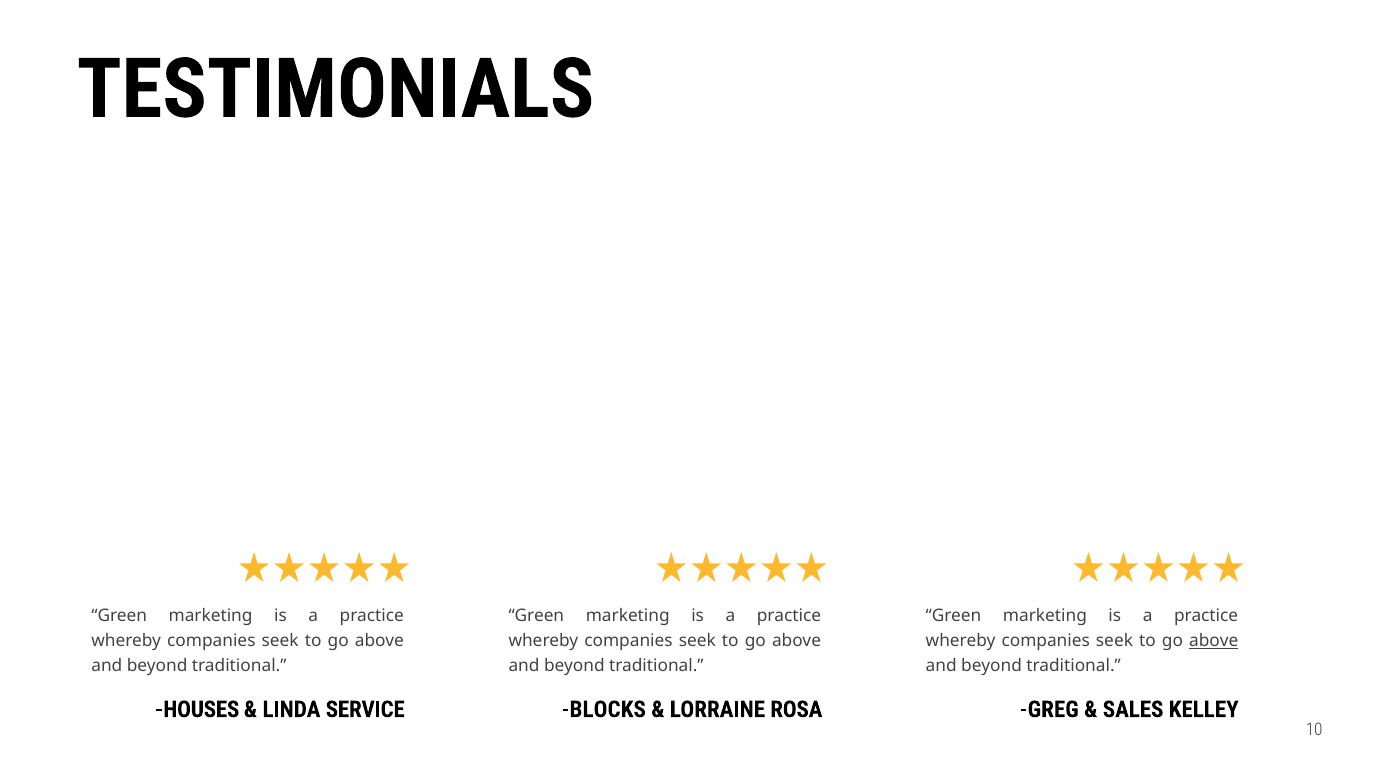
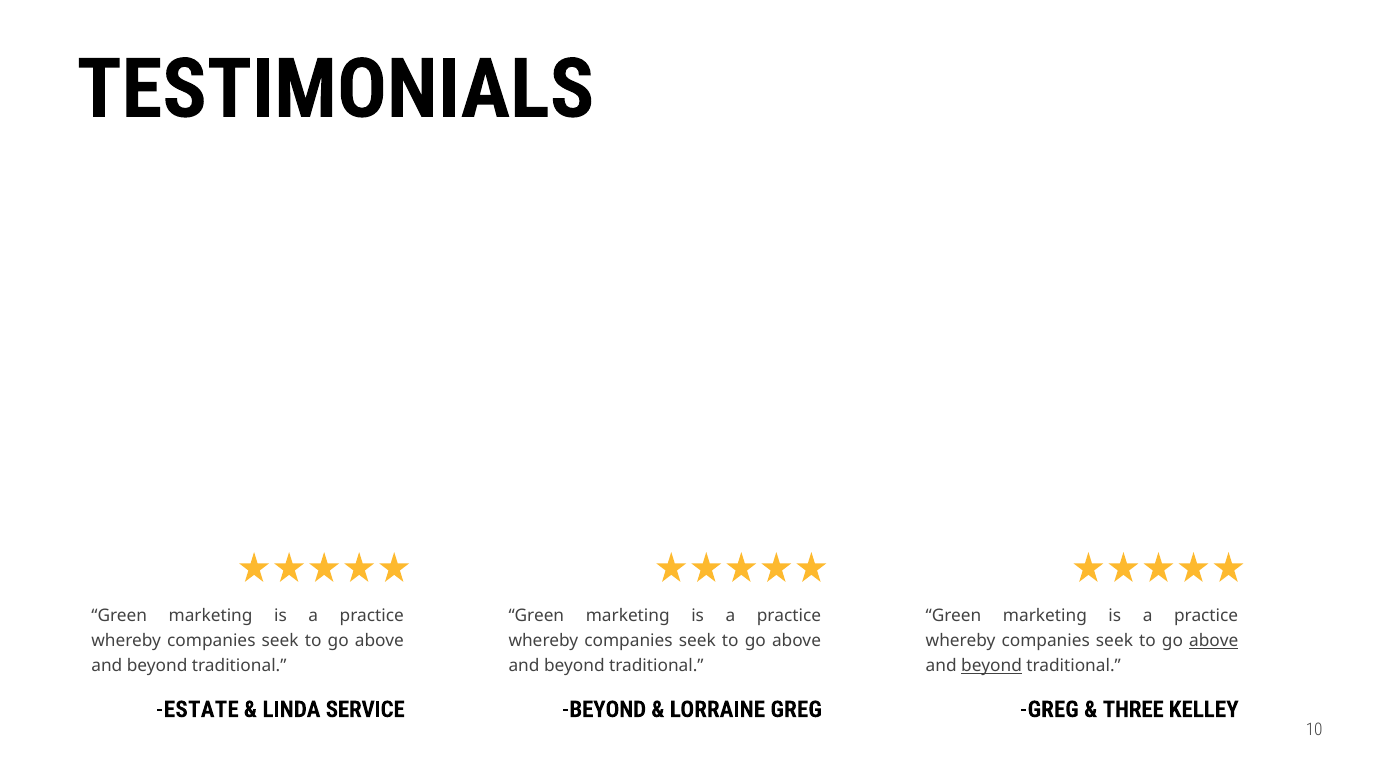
beyond at (992, 666) underline: none -> present
HOUSES: HOUSES -> ESTATE
BLOCKS at (604, 709): BLOCKS -> BEYOND
LORRAINE ROSA: ROSA -> GREG
SALES: SALES -> THREE
